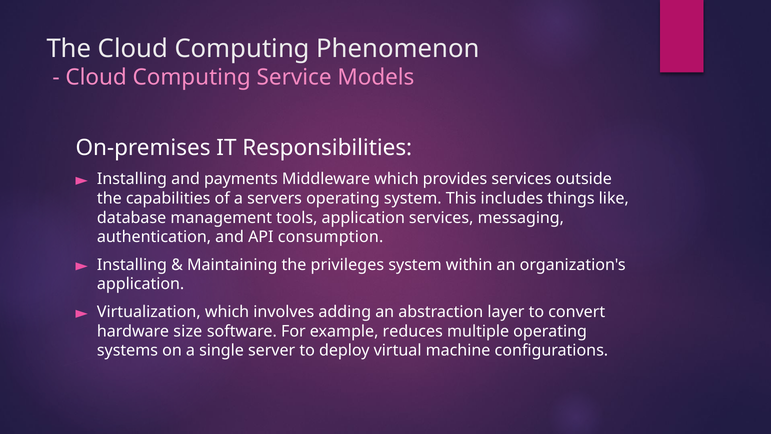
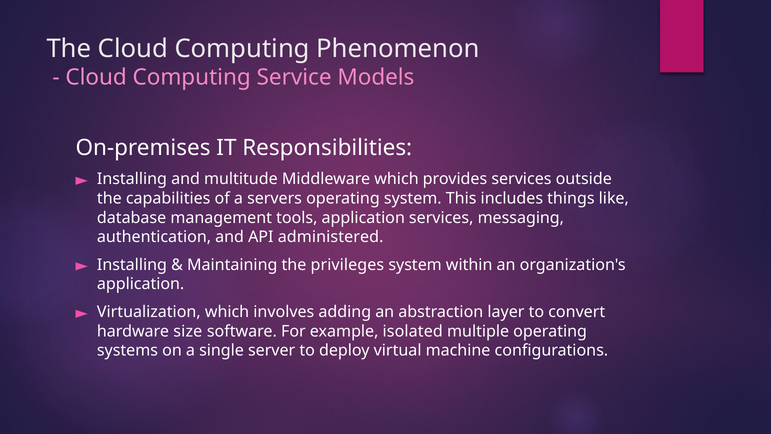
payments: payments -> multitude
consumption: consumption -> administered
reduces: reduces -> isolated
